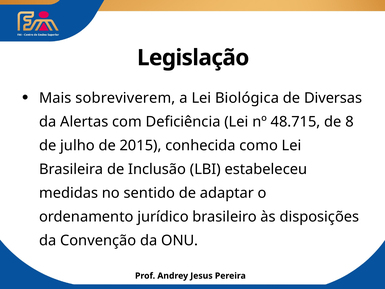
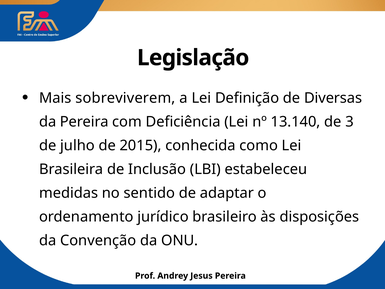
Biológica: Biológica -> Definição
da Alertas: Alertas -> Pereira
48.715: 48.715 -> 13.140
8: 8 -> 3
